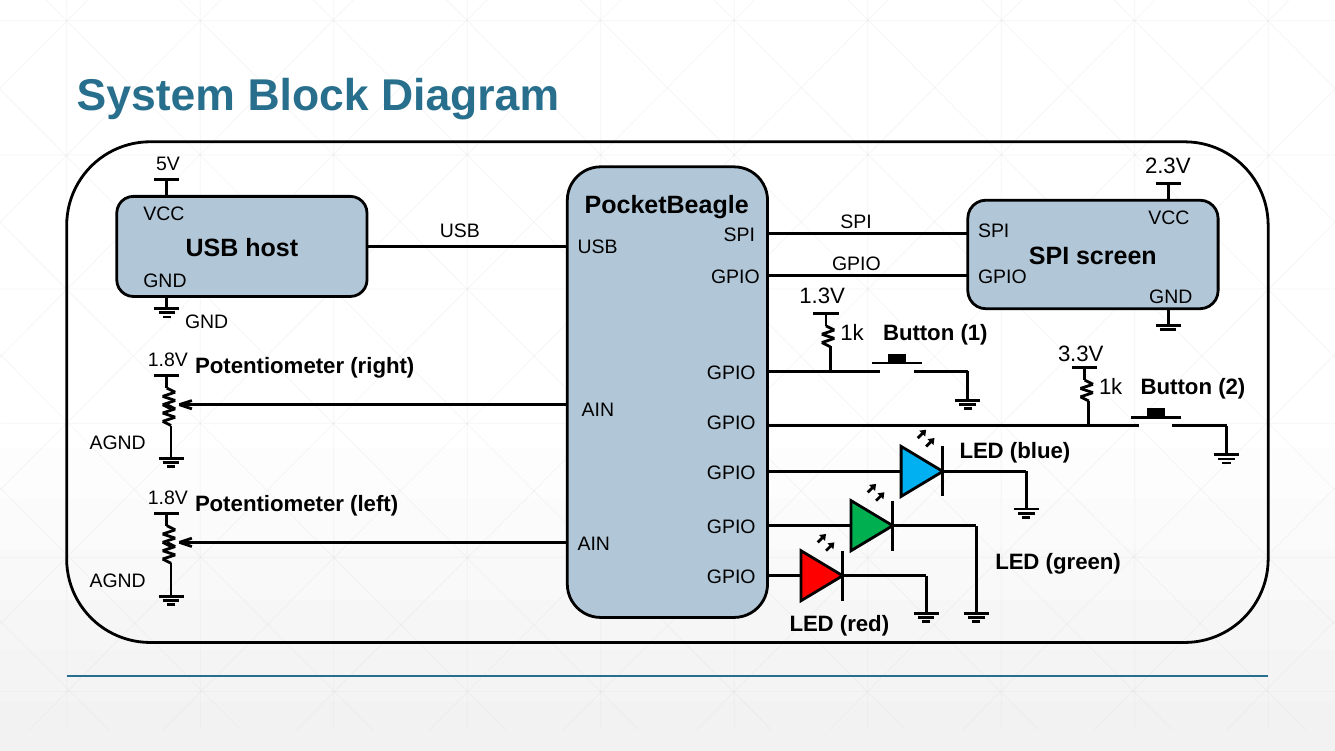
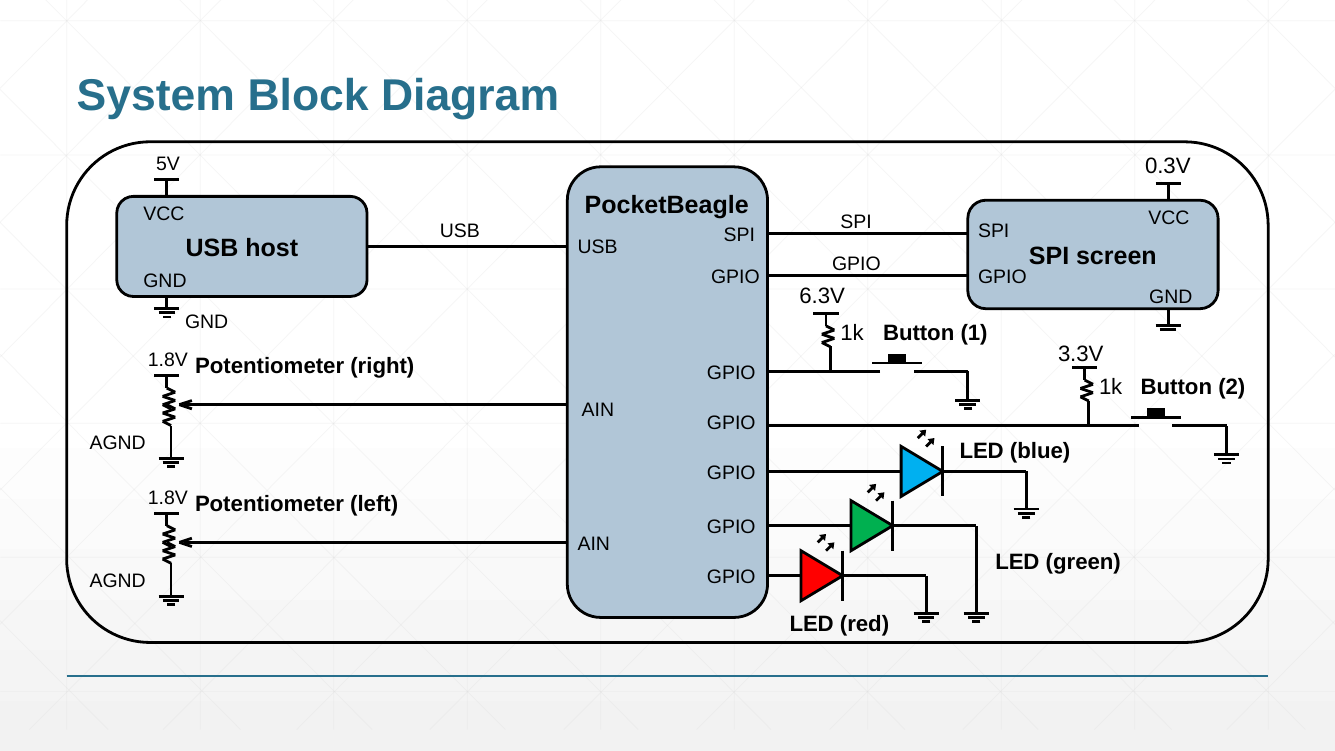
2.3V: 2.3V -> 0.3V
1.3V: 1.3V -> 6.3V
